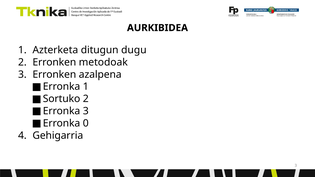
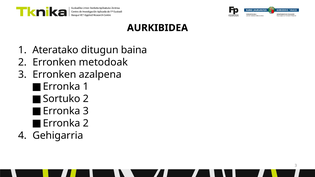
Azterketa: Azterketa -> Ateratako
dugu: dugu -> baina
Erronka 0: 0 -> 2
